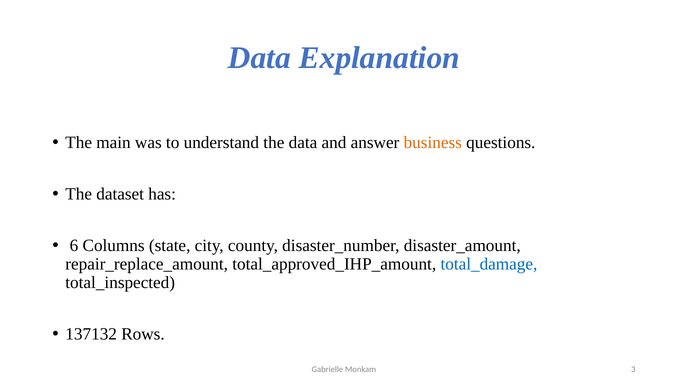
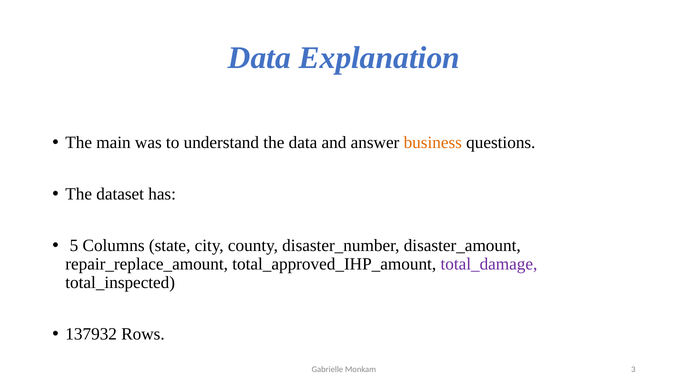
6: 6 -> 5
total_damage colour: blue -> purple
137132: 137132 -> 137932
